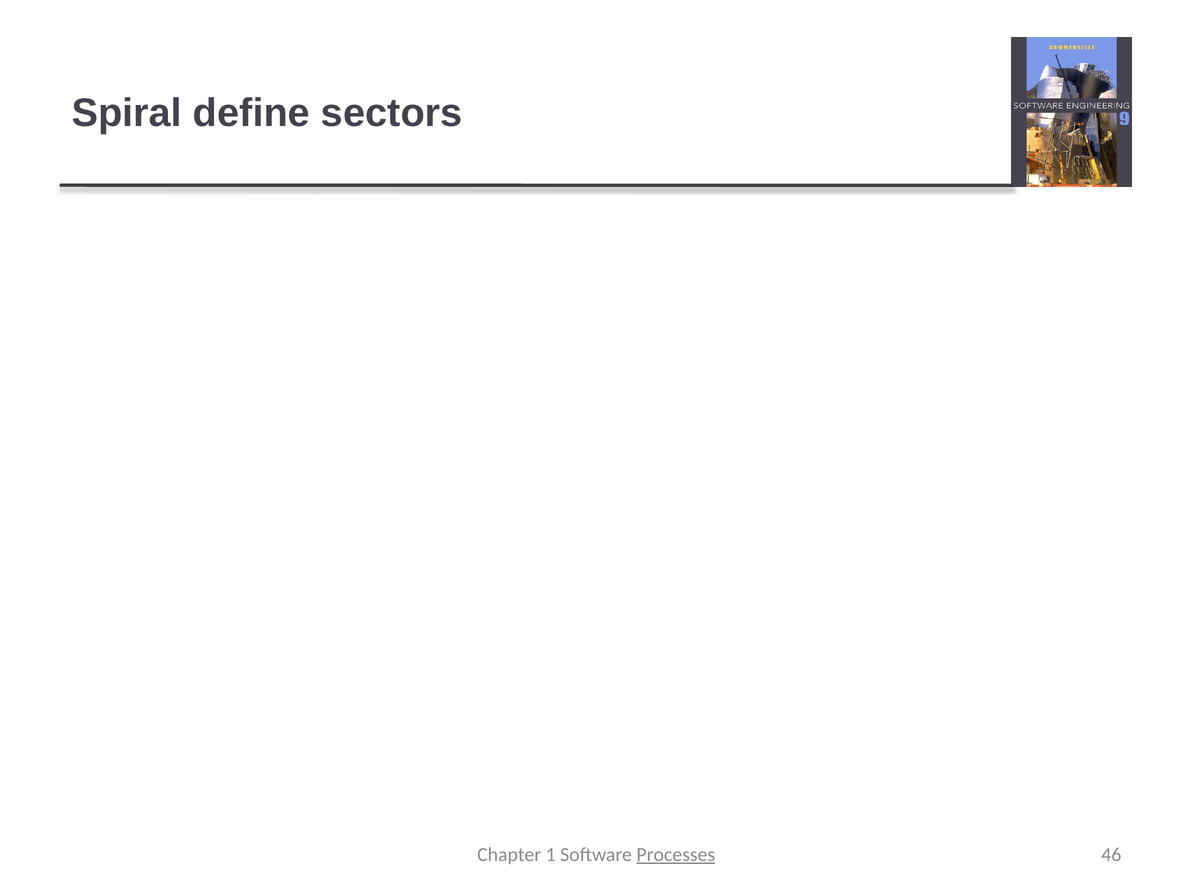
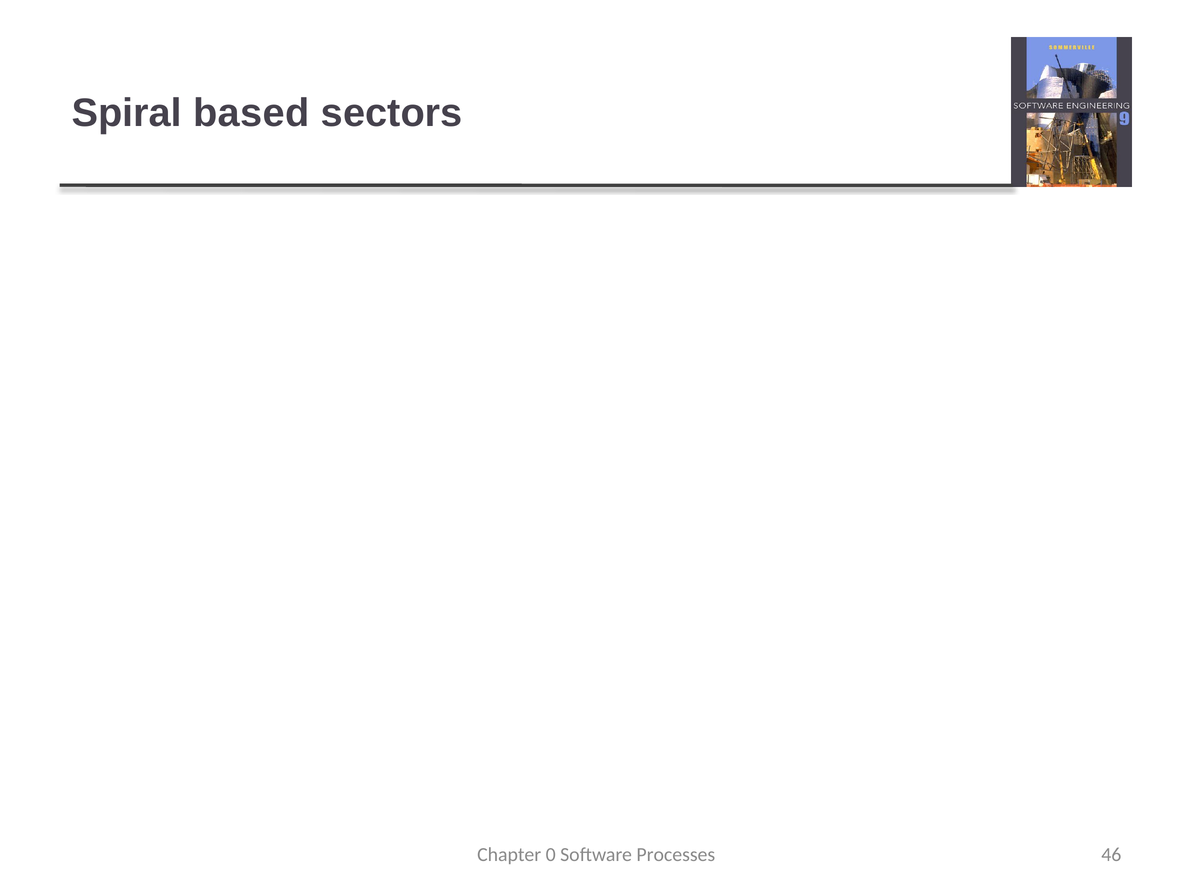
define: define -> based
1: 1 -> 0
Processes underline: present -> none
